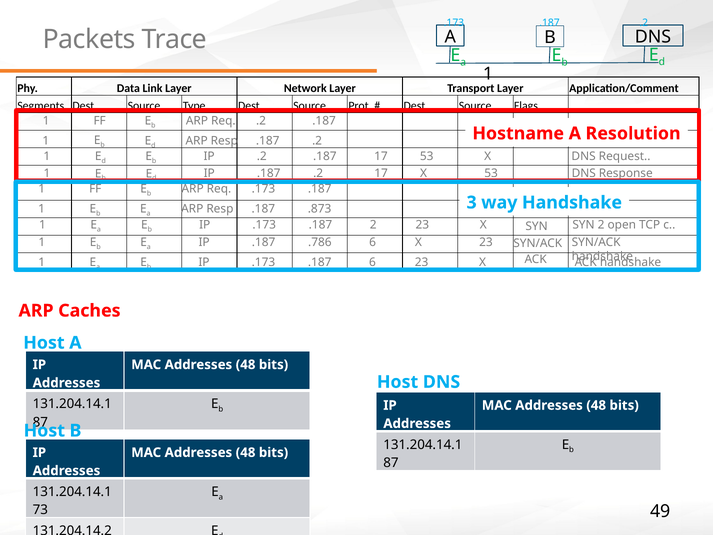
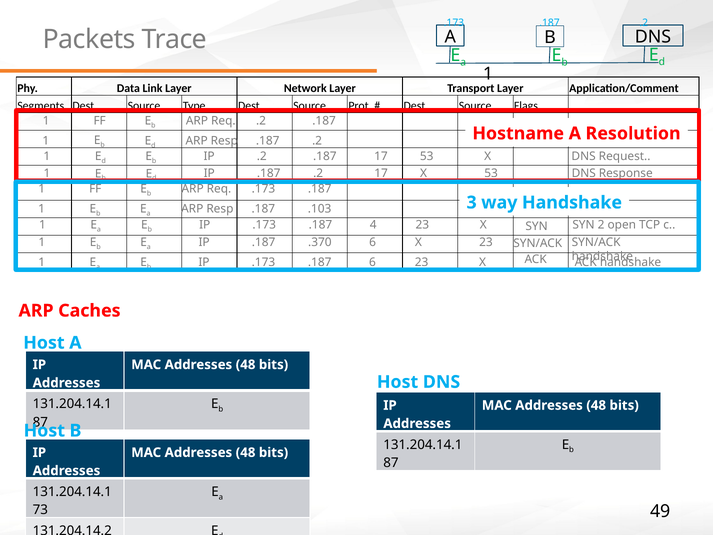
.873: .873 -> .103
a 2: 2 -> 4
.786: .786 -> .370
